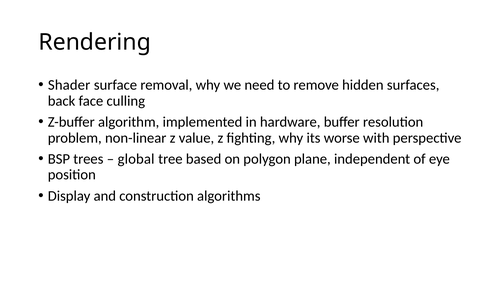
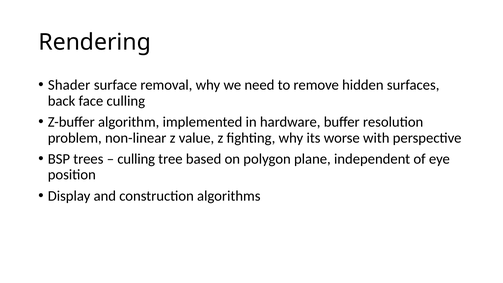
global at (136, 159): global -> culling
